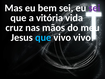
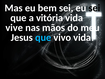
sei at (94, 8) colour: purple -> black
cruz: cruz -> vive
vivo vivo: vivo -> vida
